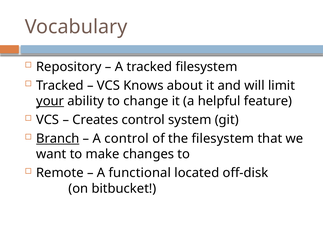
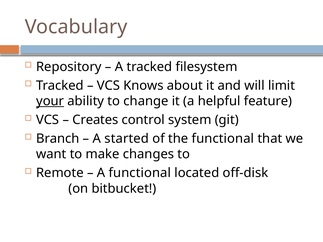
Branch underline: present -> none
A control: control -> started
the filesystem: filesystem -> functional
